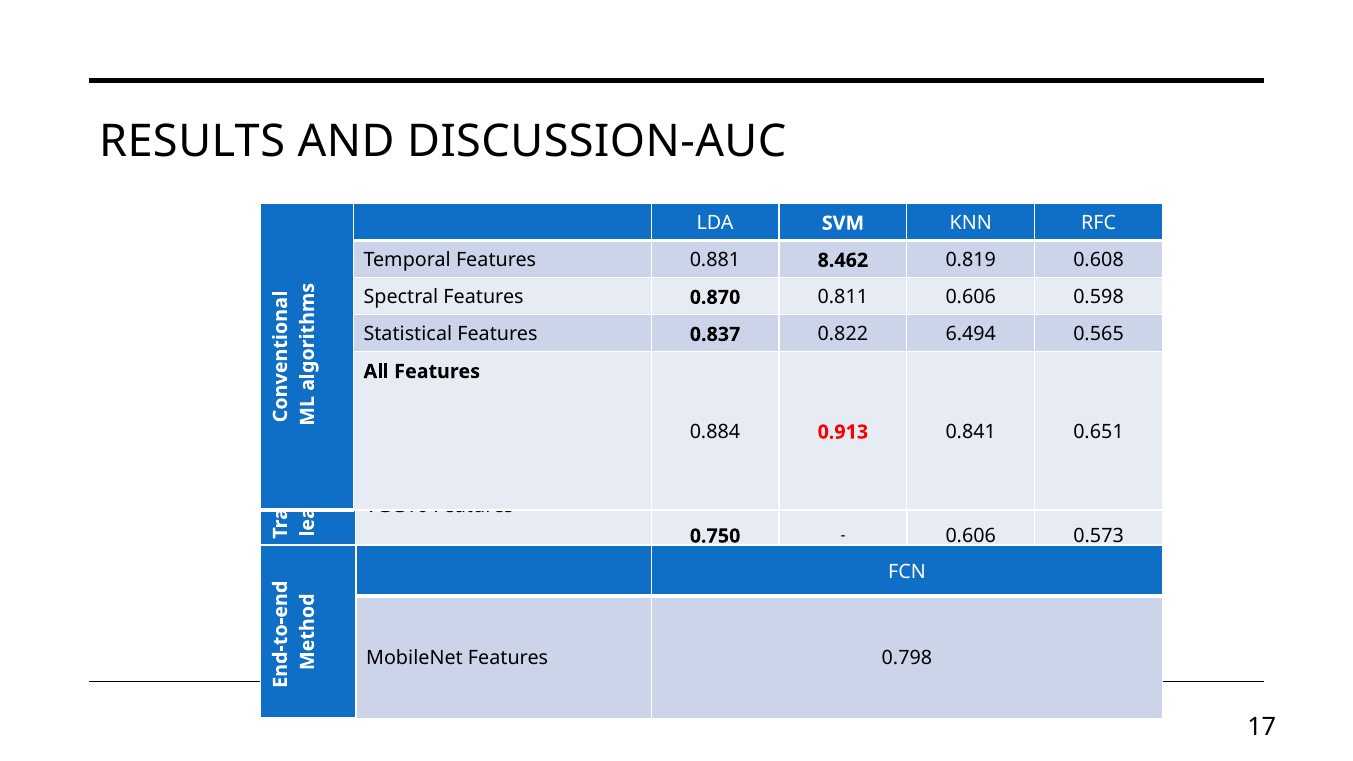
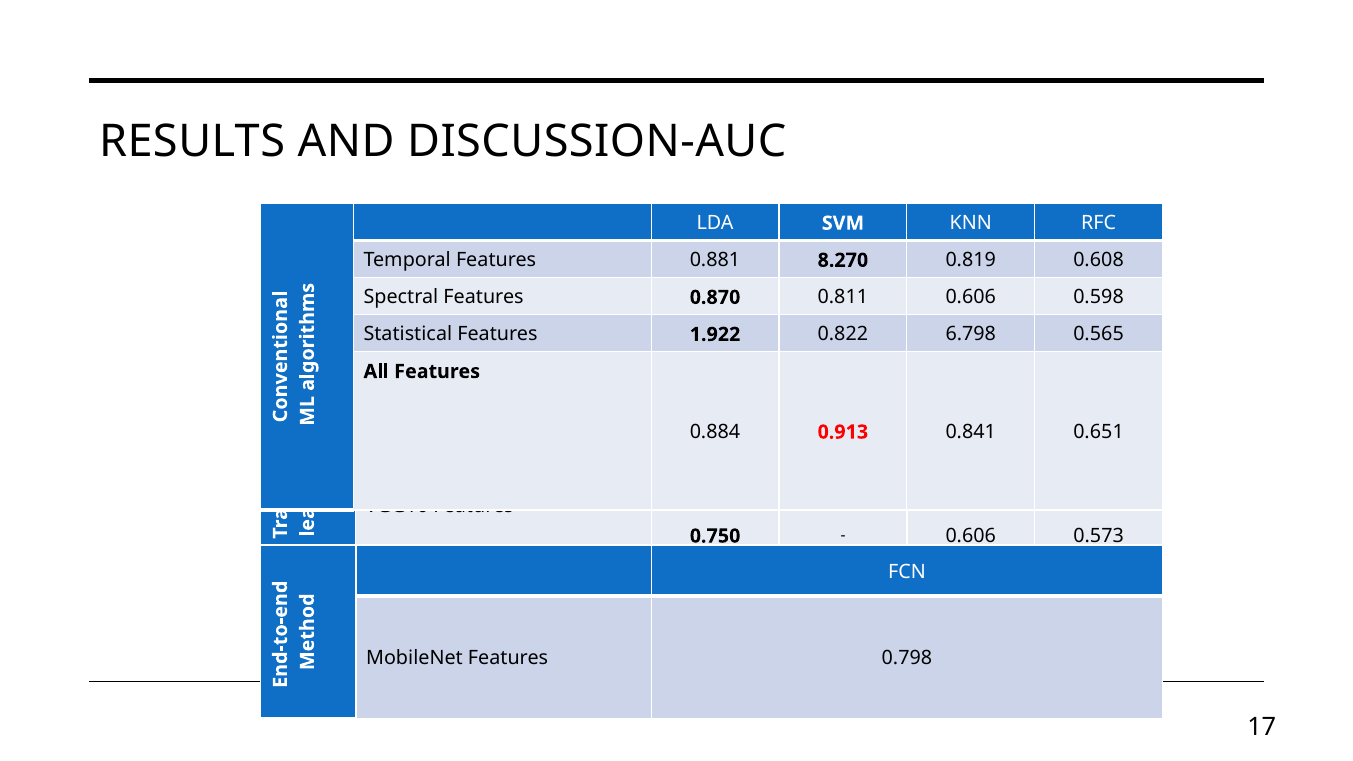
8.462: 8.462 -> 8.270
0.837: 0.837 -> 1.922
6.494: 6.494 -> 6.798
